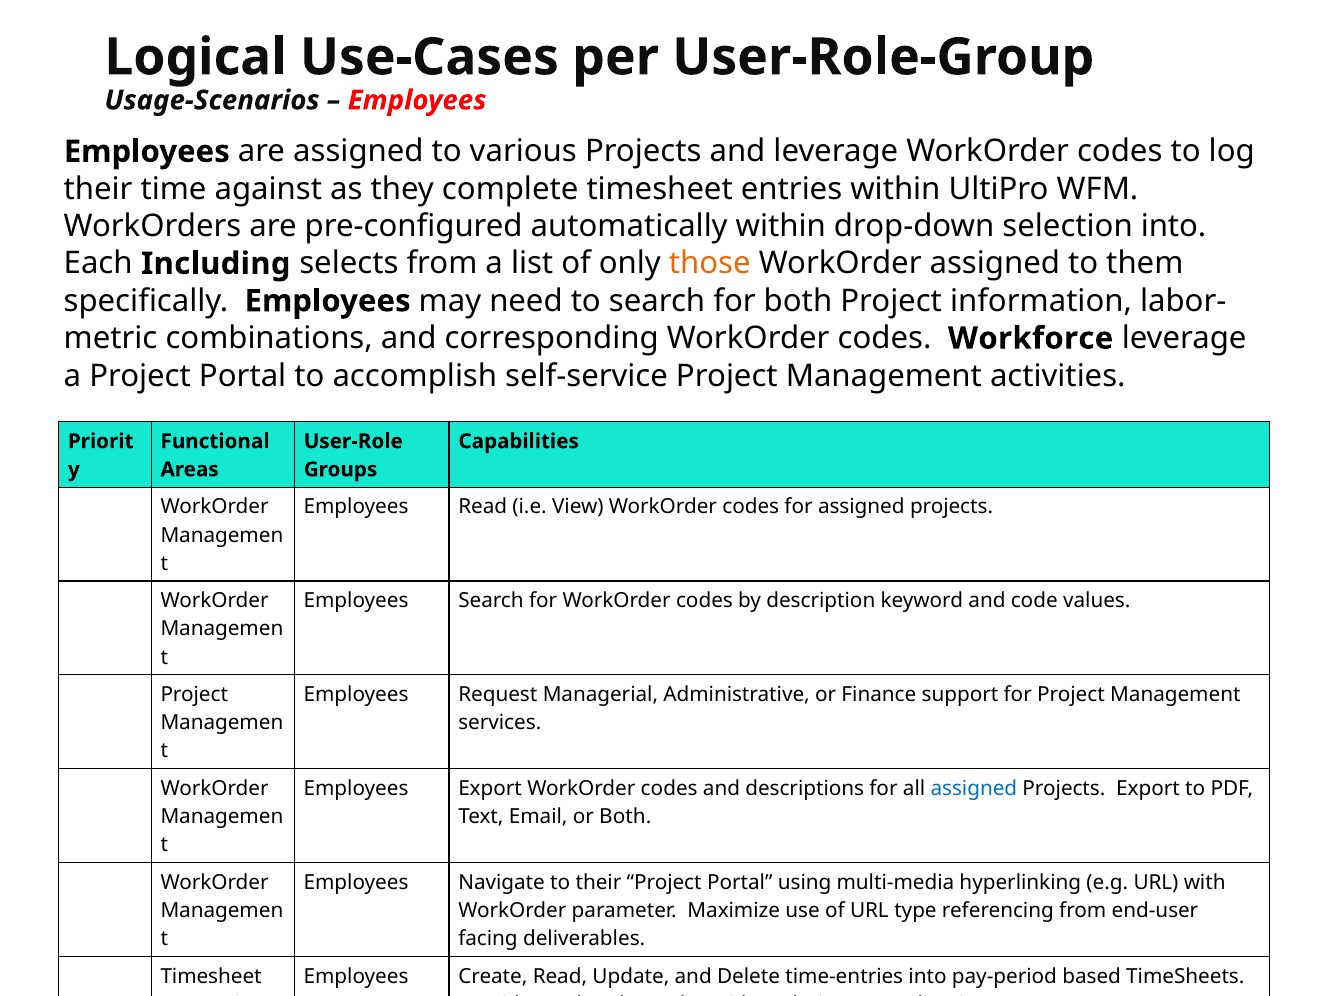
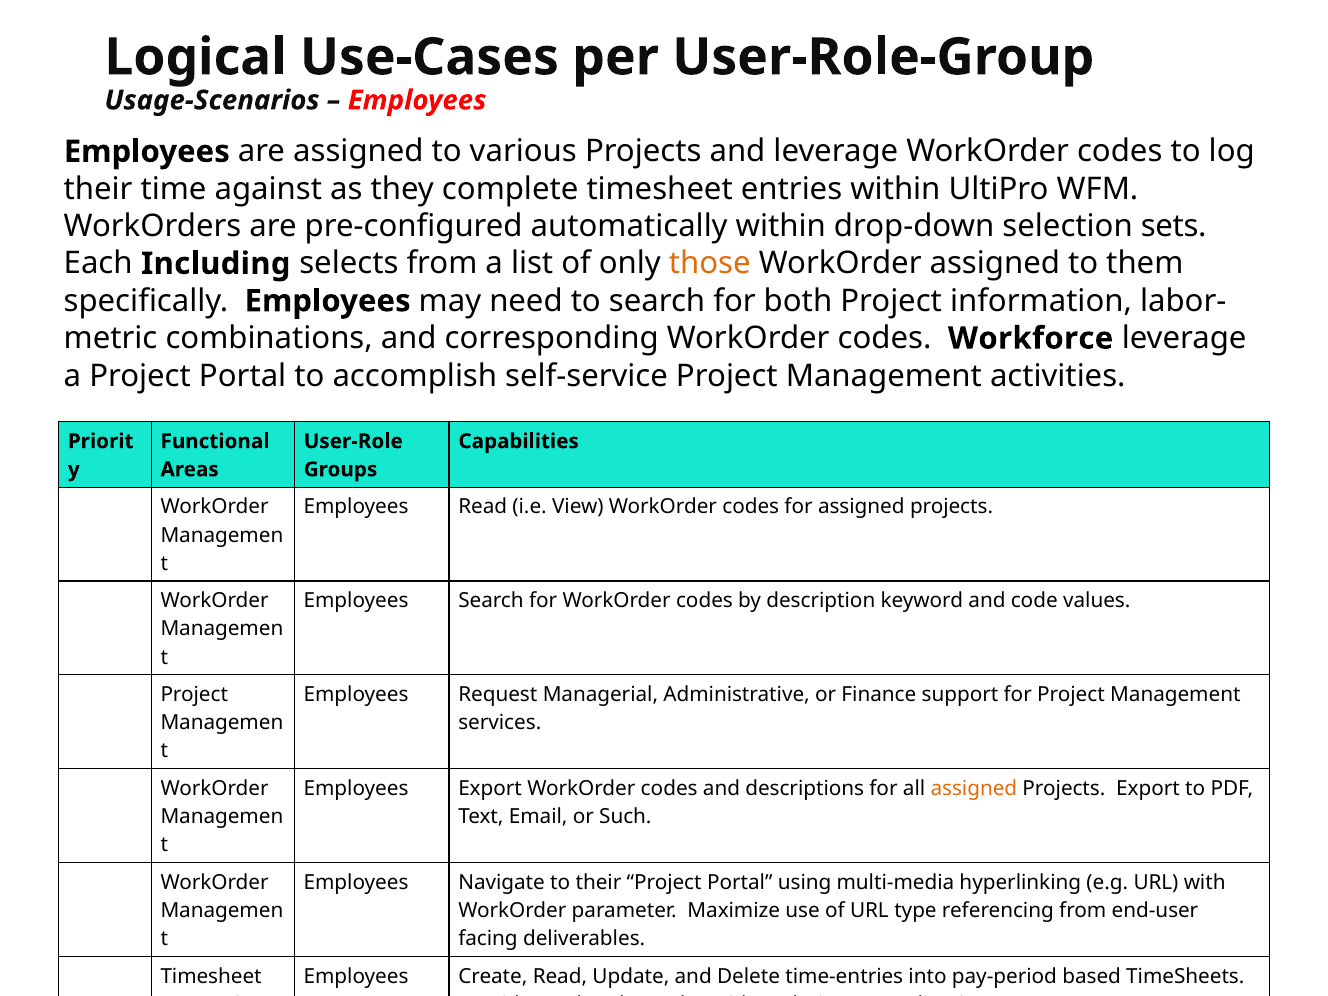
selection into: into -> sets
assigned at (974, 789) colour: blue -> orange
or Both: Both -> Such
